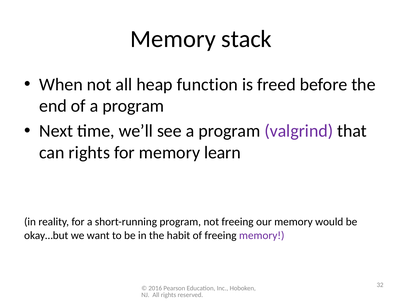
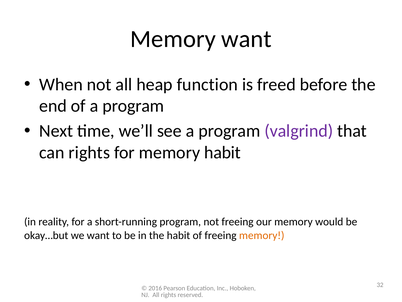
Memory stack: stack -> want
memory learn: learn -> habit
memory at (262, 235) colour: purple -> orange
